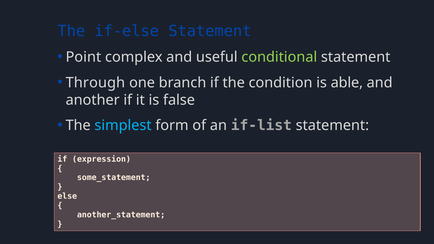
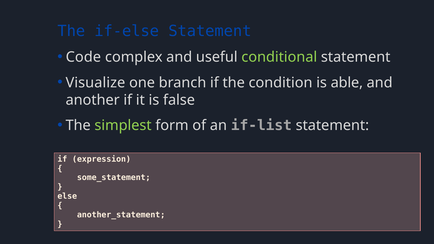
Point: Point -> Code
Through: Through -> Visualize
simplest colour: light blue -> light green
